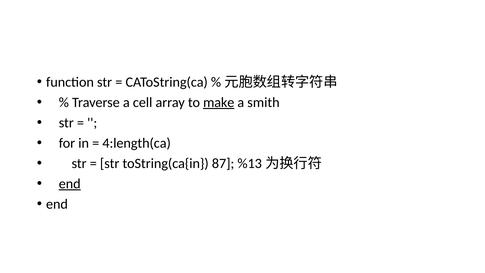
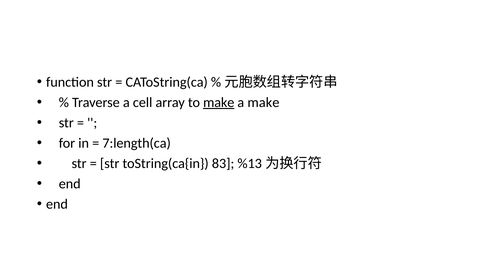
a smith: smith -> make
4:length(ca: 4:length(ca -> 7:length(ca
87: 87 -> 83
end at (70, 184) underline: present -> none
